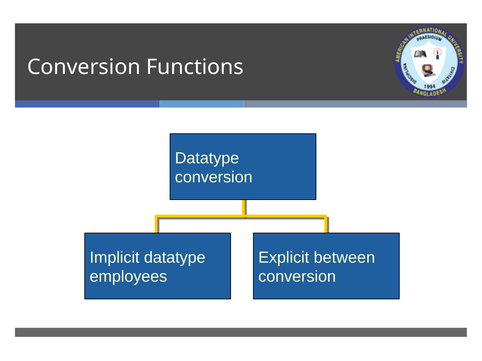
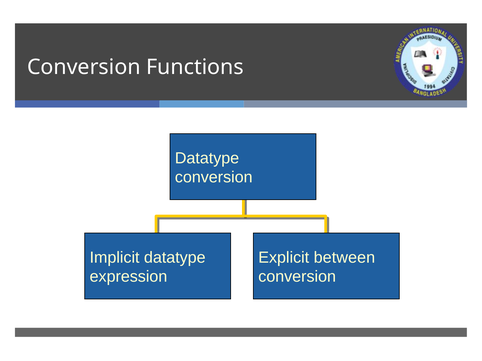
employees: employees -> expression
